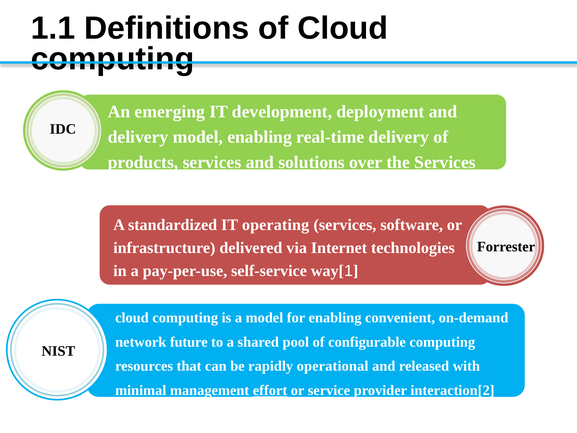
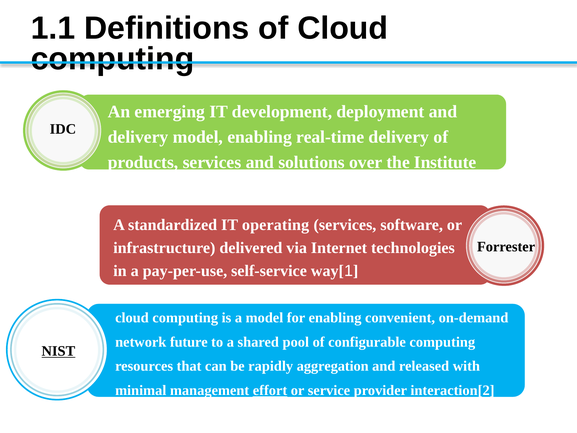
the Services: Services -> Institute
NIST underline: none -> present
operational: operational -> aggregation
